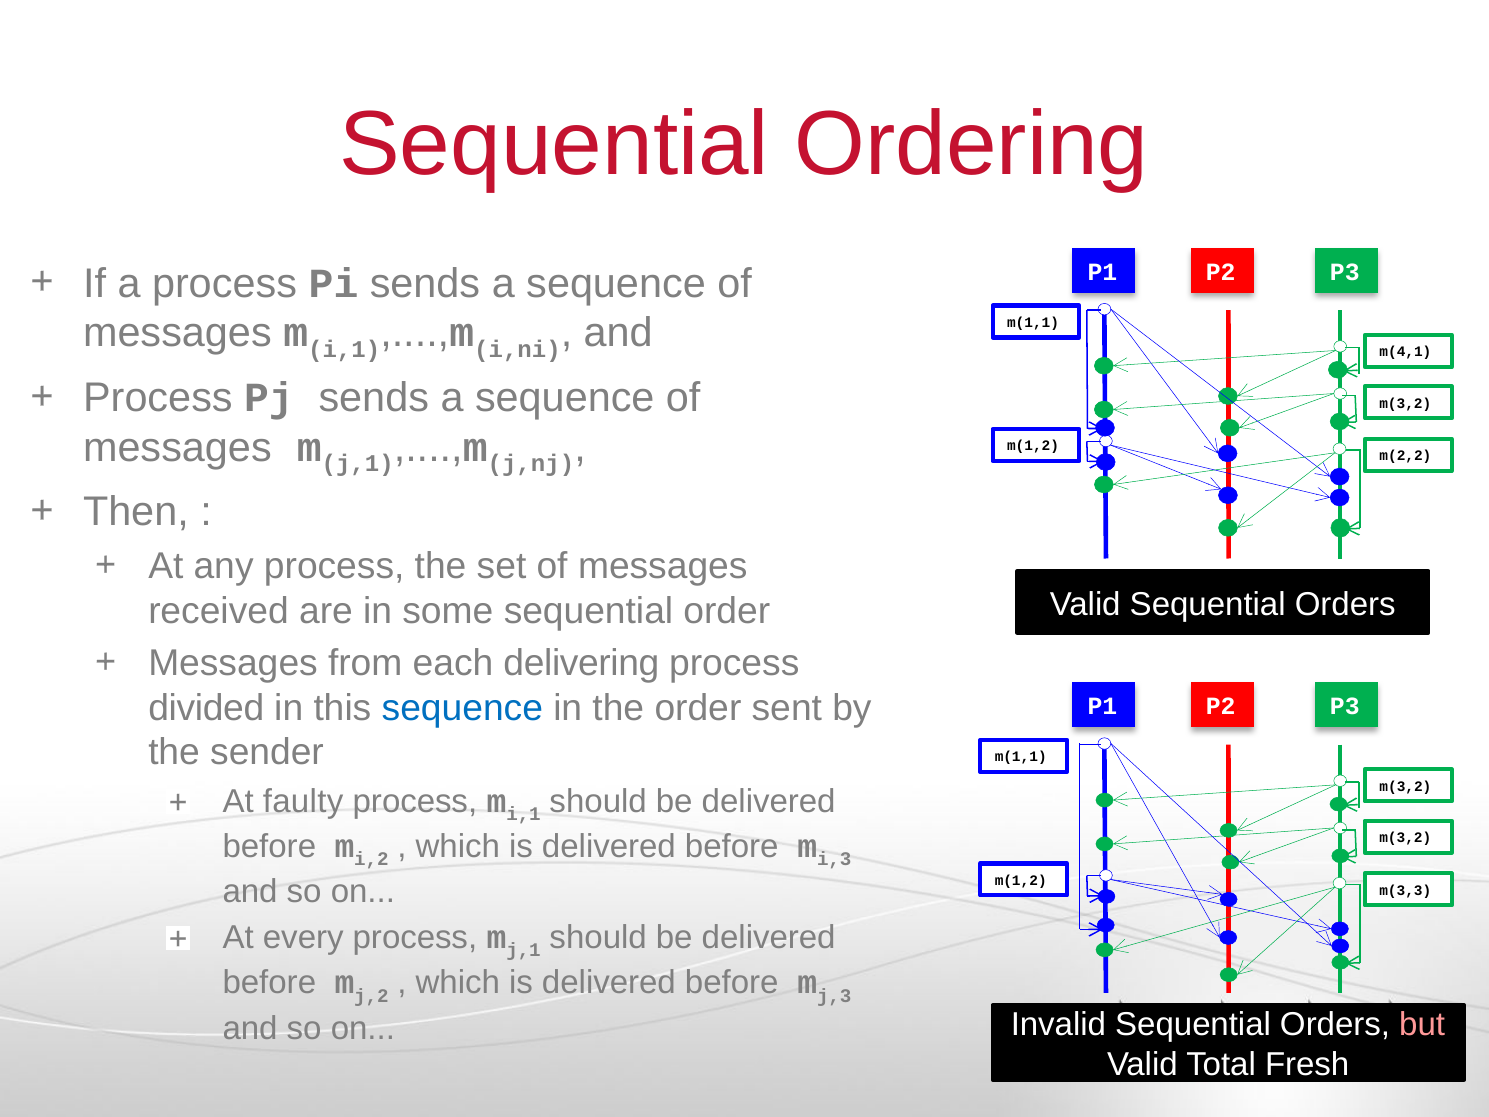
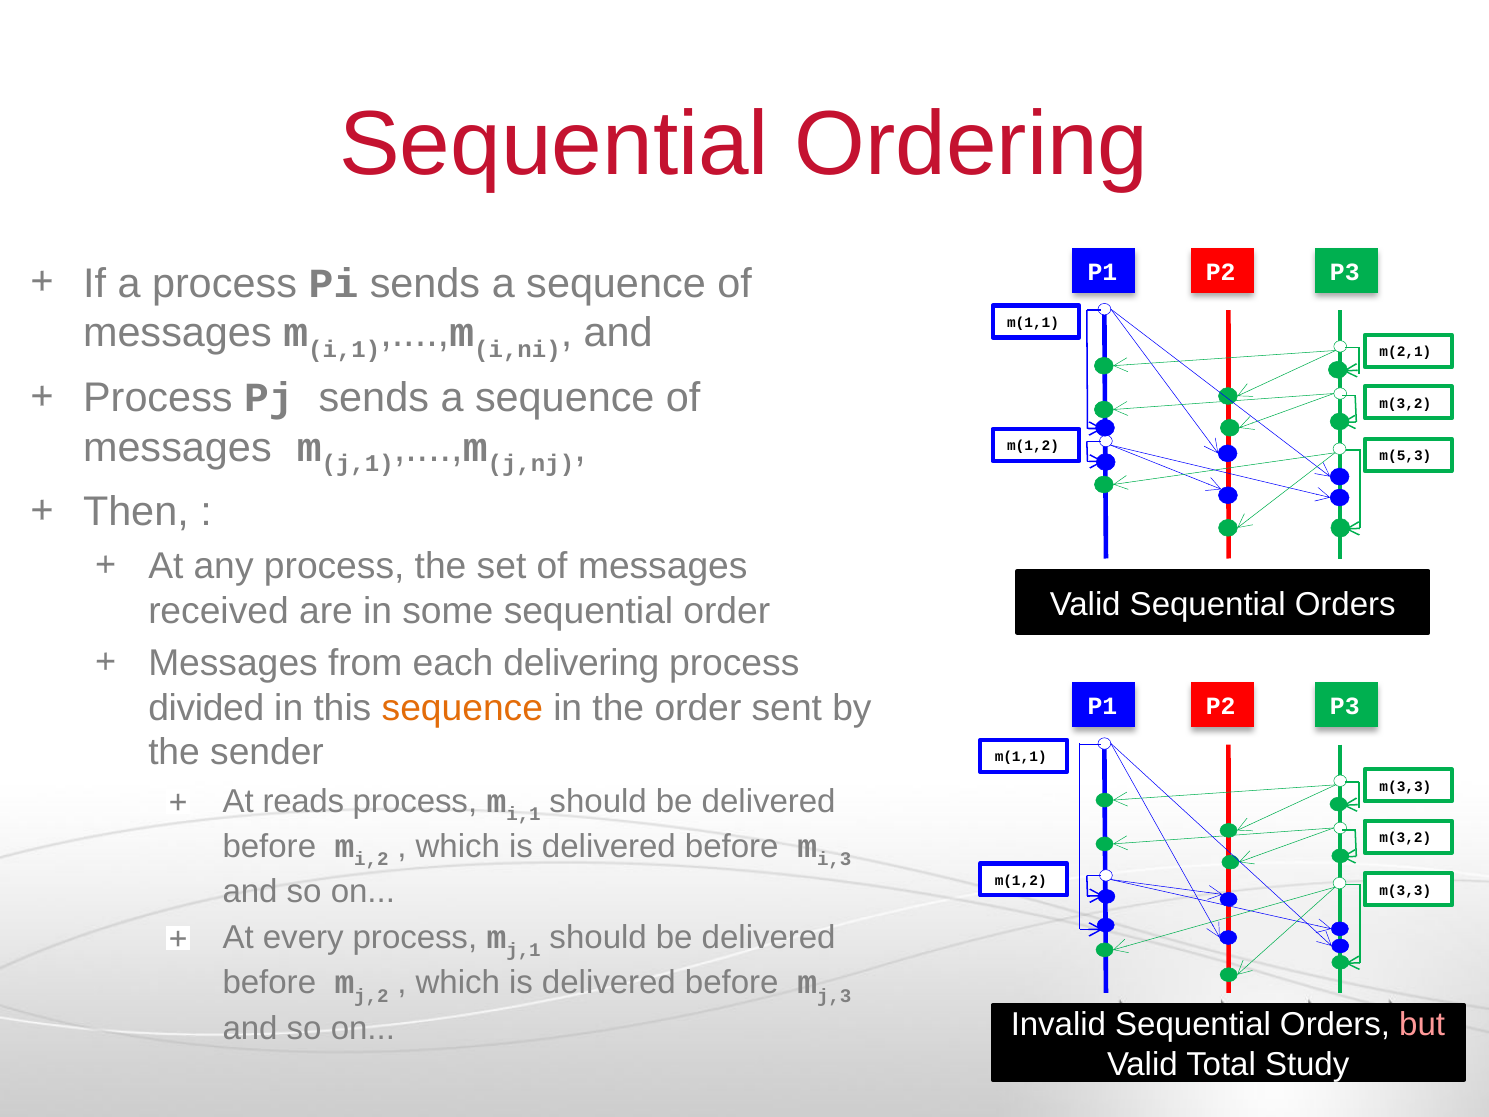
m(4,1: m(4,1 -> m(2,1
m(2,2: m(2,2 -> m(5,3
sequence at (462, 708) colour: blue -> orange
m(3,2 at (1405, 786): m(3,2 -> m(3,3
faulty: faulty -> reads
Fresh: Fresh -> Study
